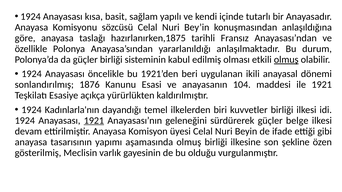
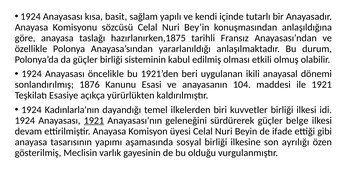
olmuş at (286, 60) underline: present -> none
aşamasında olmuş: olmuş -> sosyal
şekline: şekline -> ayrılığı
